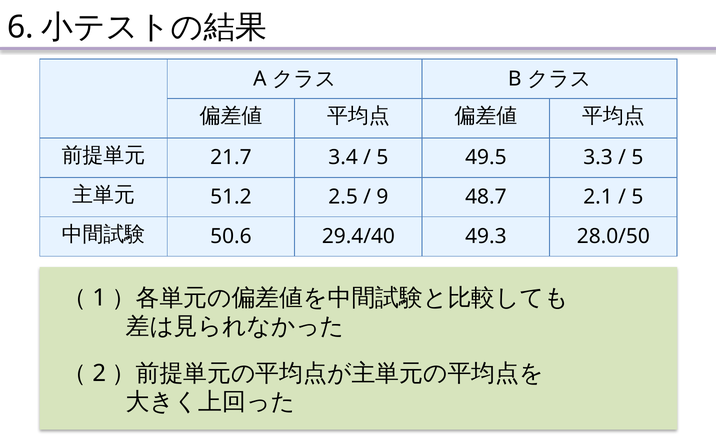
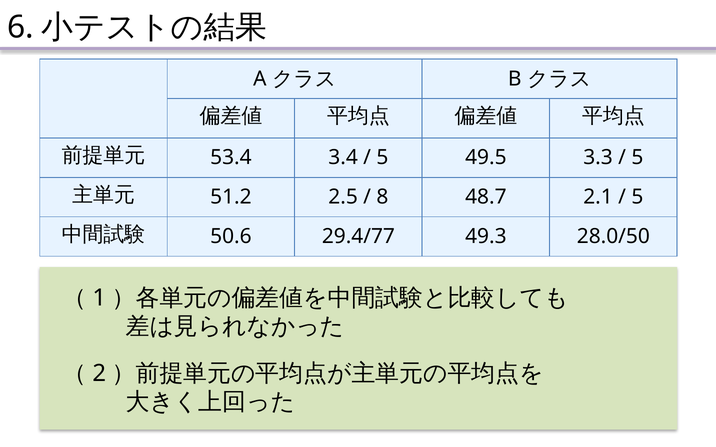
21.7: 21.7 -> 53.4
9: 9 -> 8
29.4/40: 29.4/40 -> 29.4/77
